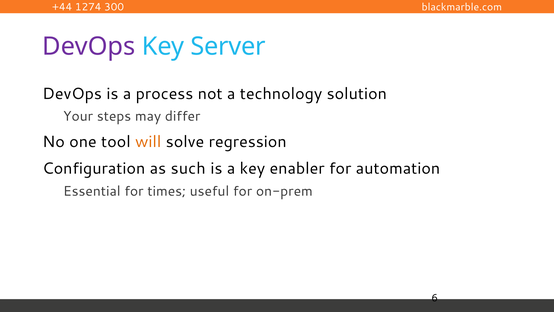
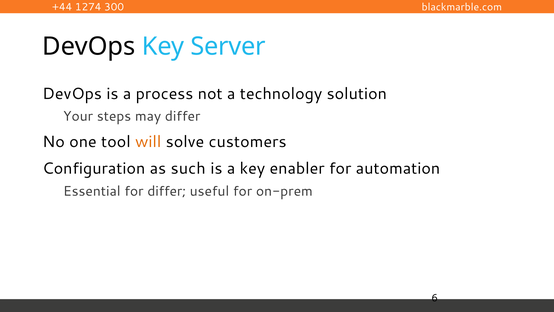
DevOps at (89, 47) colour: purple -> black
regression: regression -> customers
for times: times -> differ
